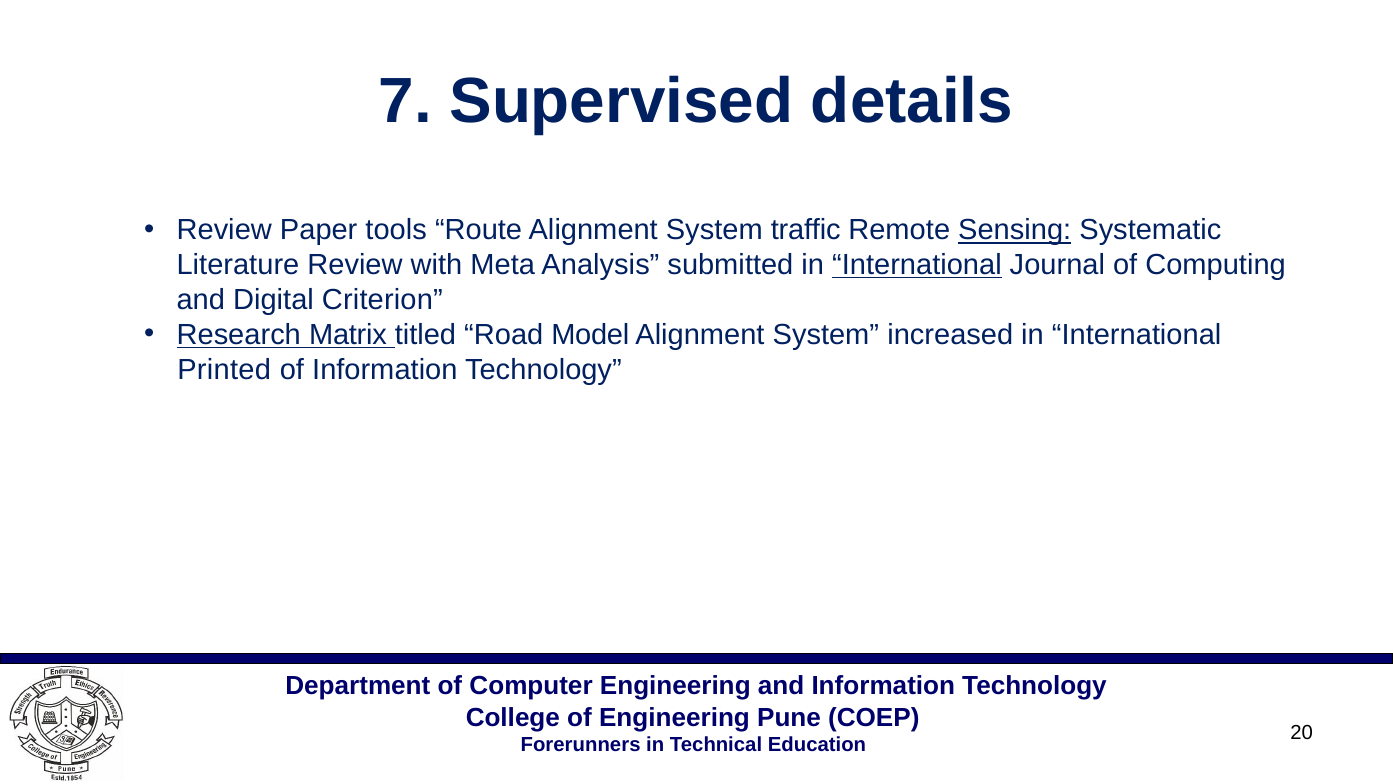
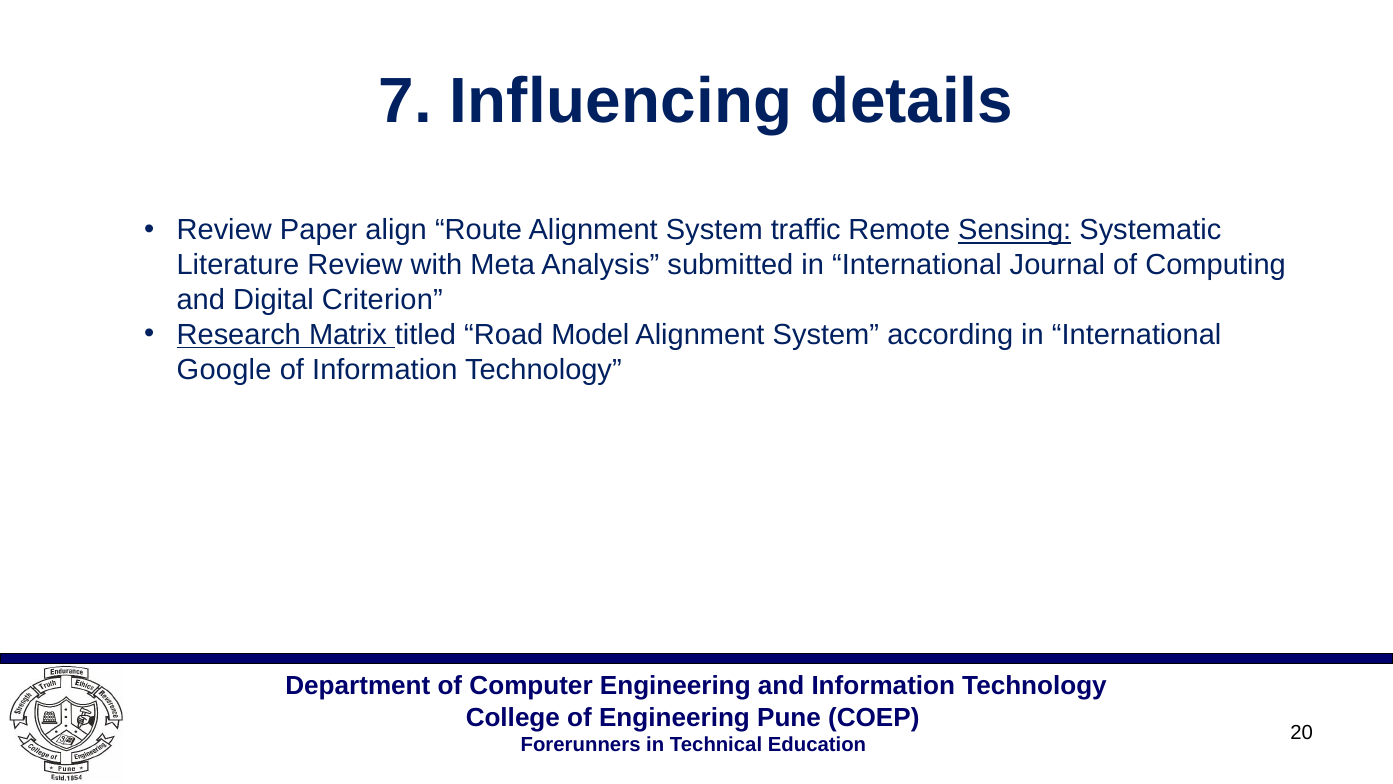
Supervised: Supervised -> Influencing
tools: tools -> align
International at (917, 265) underline: present -> none
increased: increased -> according
Printed: Printed -> Google
